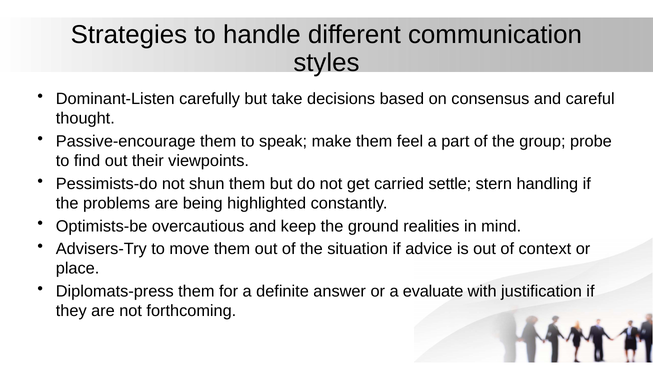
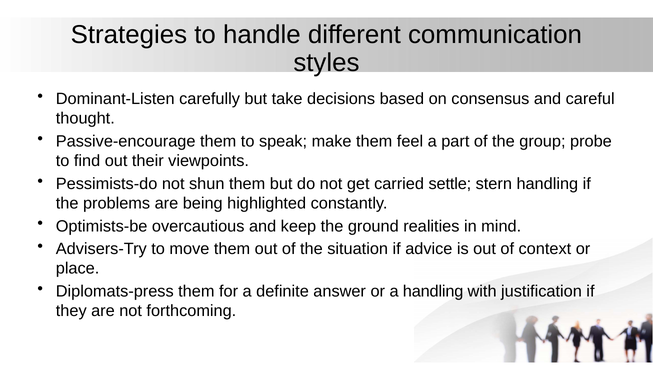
a evaluate: evaluate -> handling
